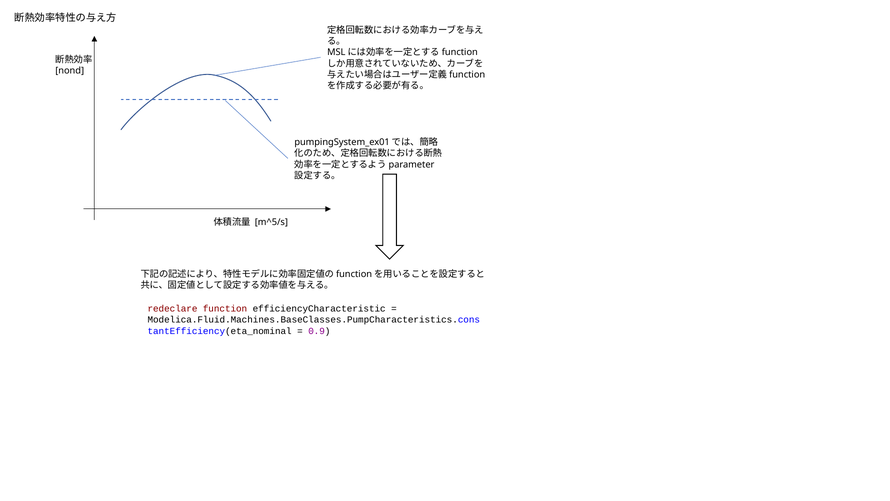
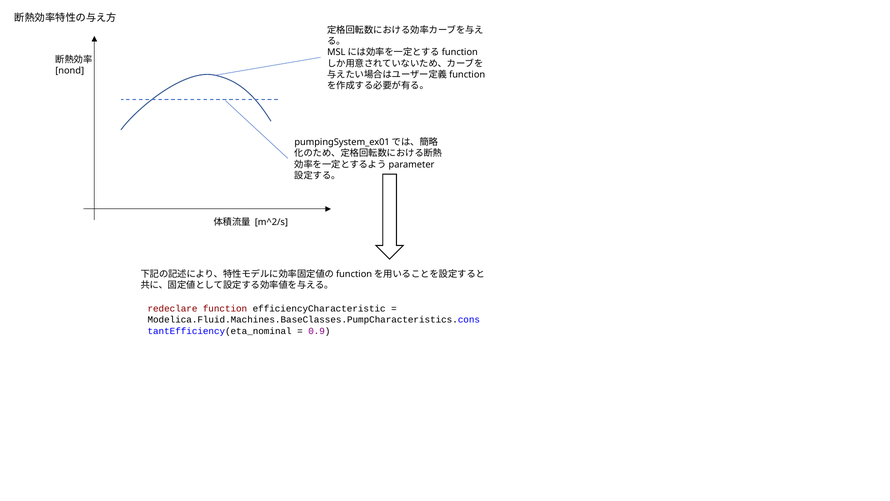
m^5/s: m^5/s -> m^2/s
